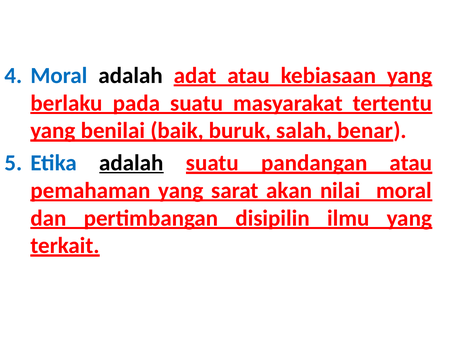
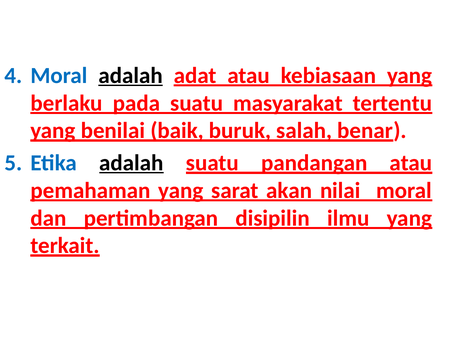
adalah at (131, 75) underline: none -> present
